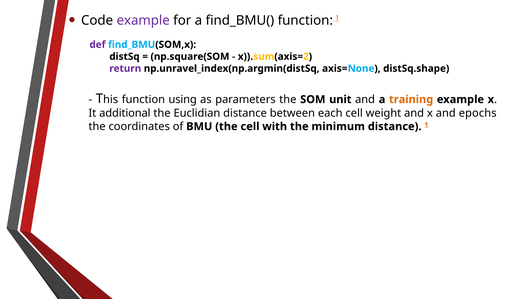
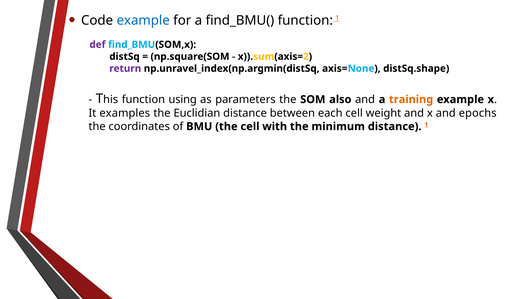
example at (143, 20) colour: purple -> blue
unit: unit -> also
additional: additional -> examples
